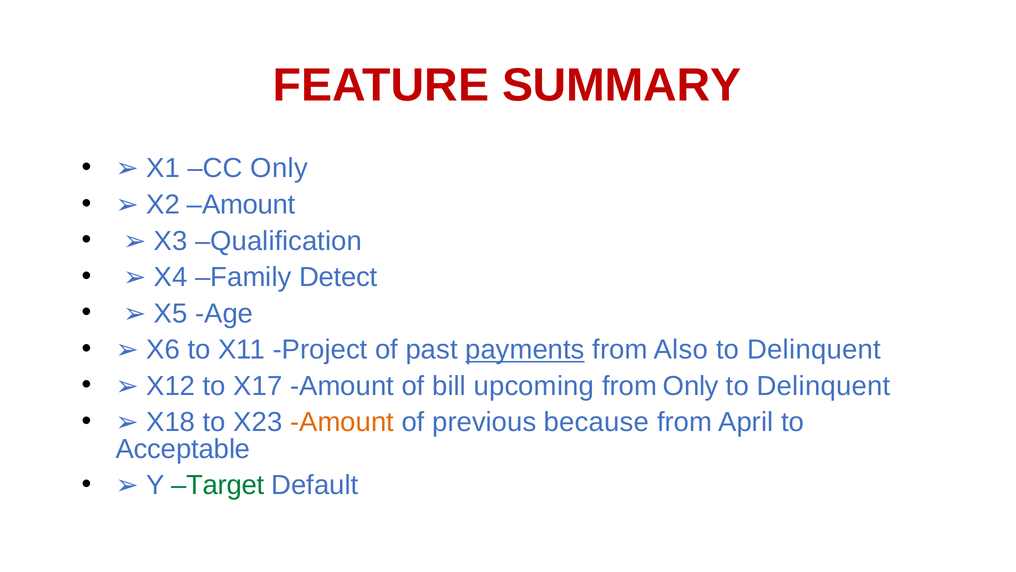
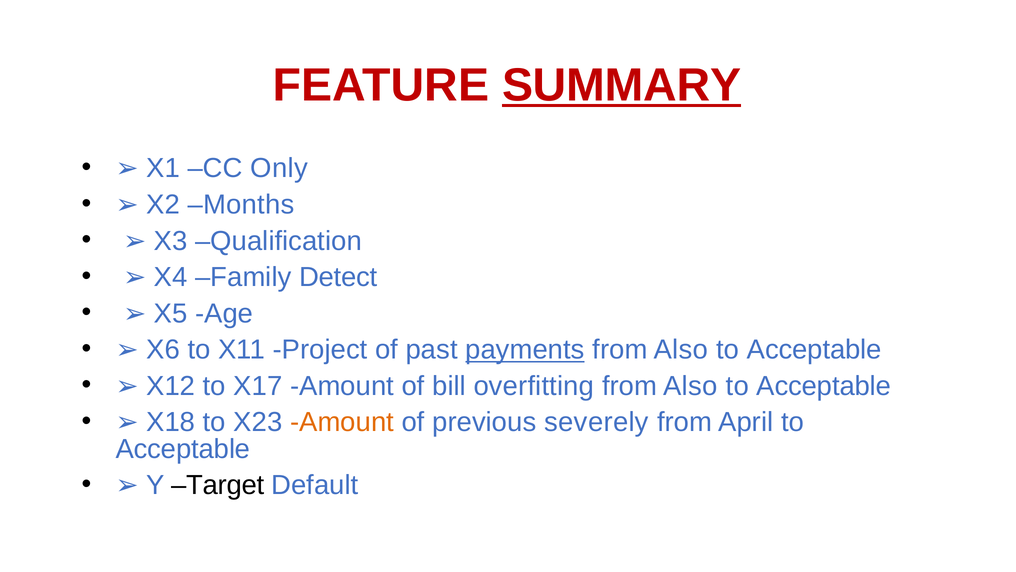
SUMMARY underline: none -> present
X2 Amount: Amount -> Months
Delinquent at (814, 349): Delinquent -> Acceptable
upcoming: upcoming -> overfitting
Only at (691, 386): Only -> Also
Delinquent at (824, 386): Delinquent -> Acceptable
because: because -> severely
Target colour: green -> black
